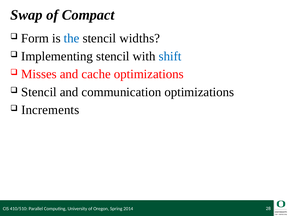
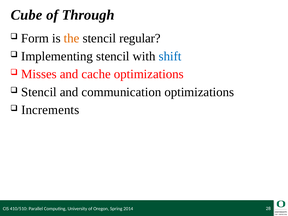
Swap: Swap -> Cube
Compact: Compact -> Through
the colour: blue -> orange
widths: widths -> regular
